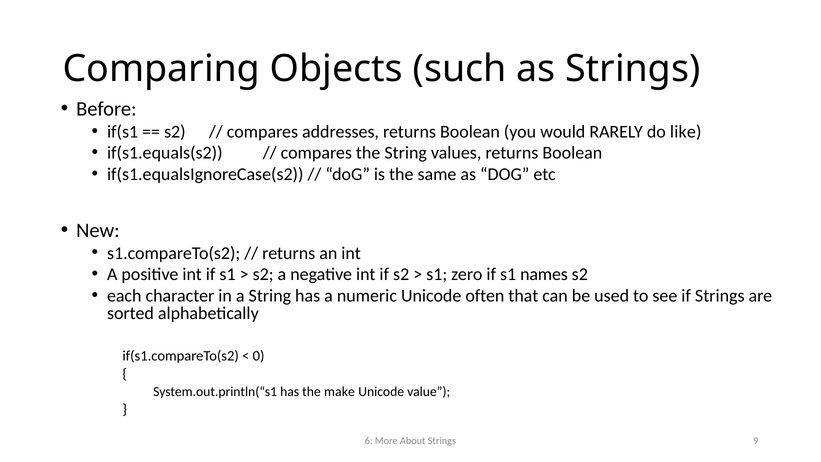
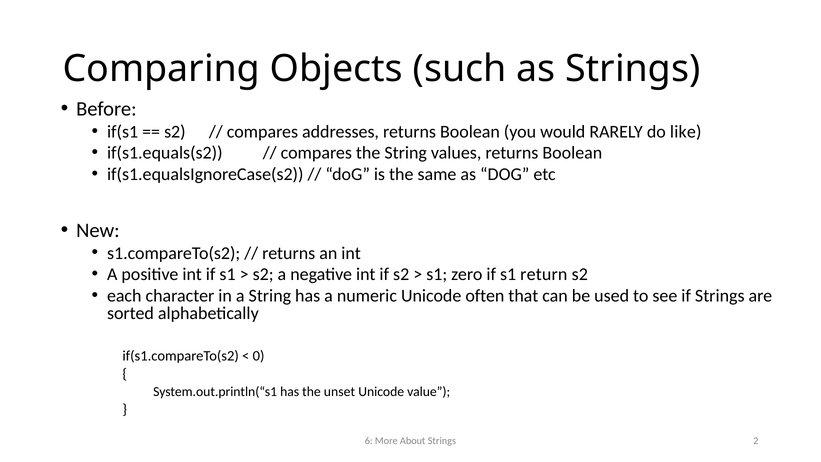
names: names -> return
make: make -> unset
9: 9 -> 2
